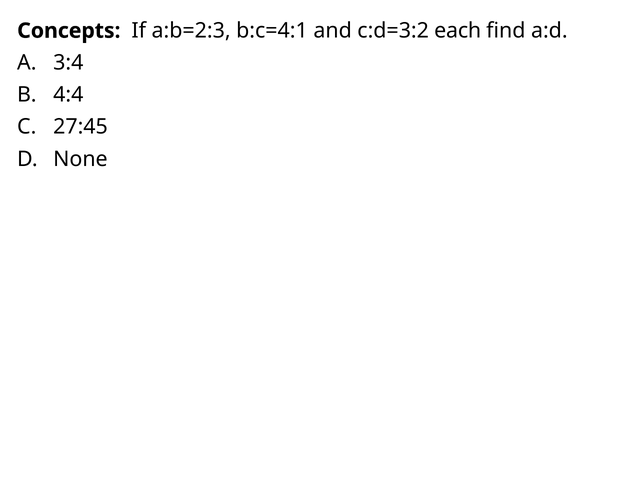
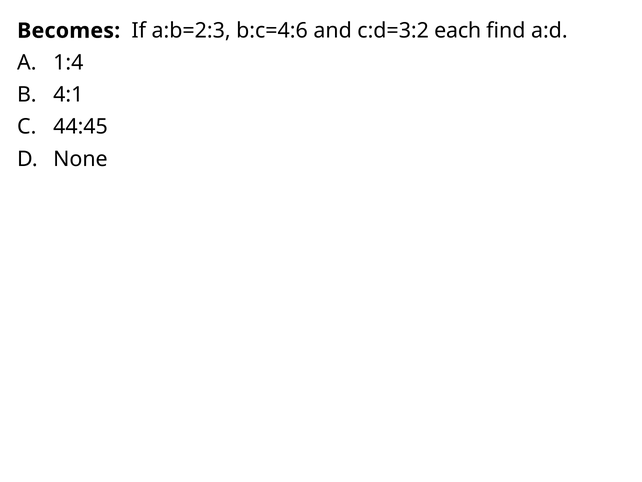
Concepts: Concepts -> Becomes
b:c=4:1: b:c=4:1 -> b:c=4:6
3:4: 3:4 -> 1:4
4:4: 4:4 -> 4:1
27:45: 27:45 -> 44:45
